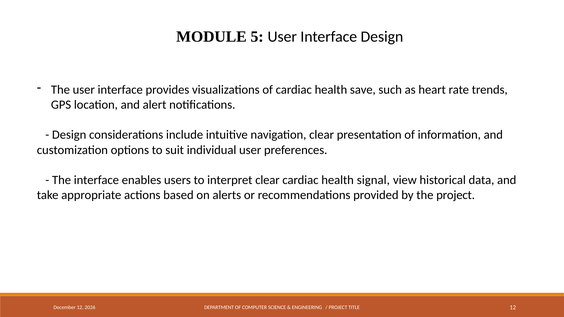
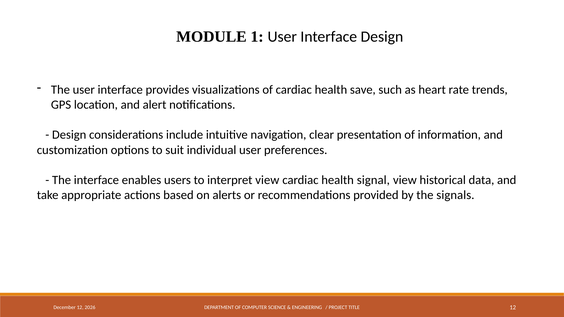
5: 5 -> 1
interpret clear: clear -> view
the project: project -> signals
